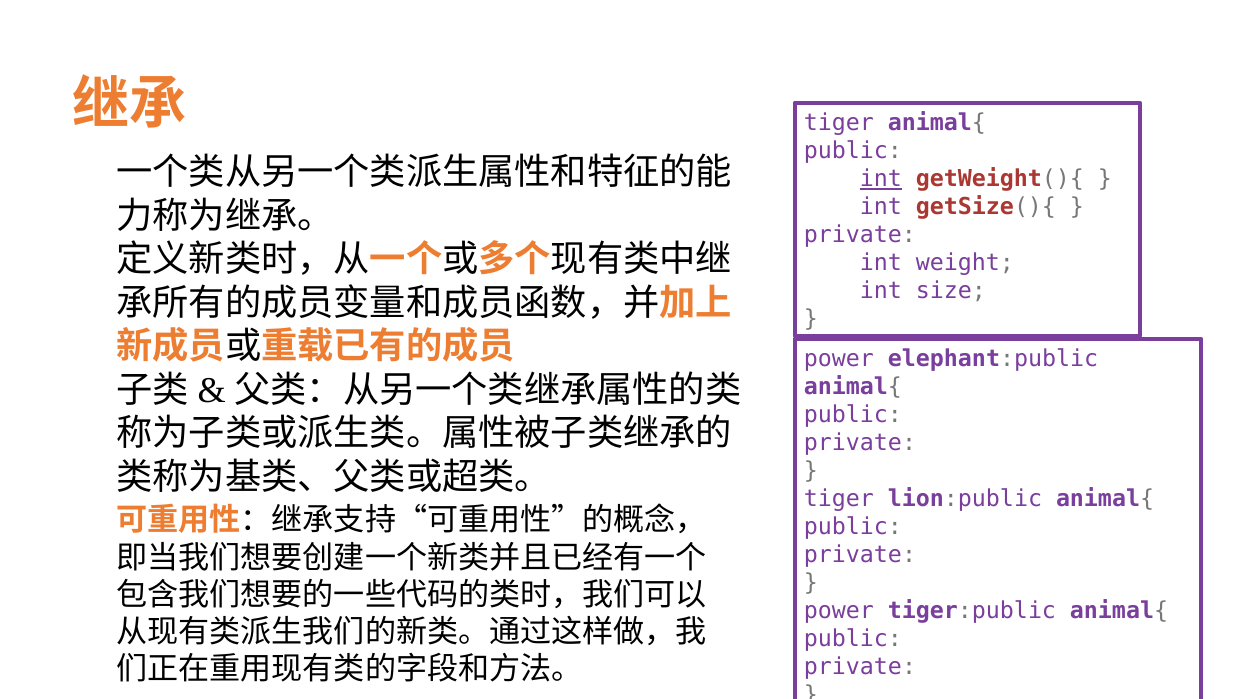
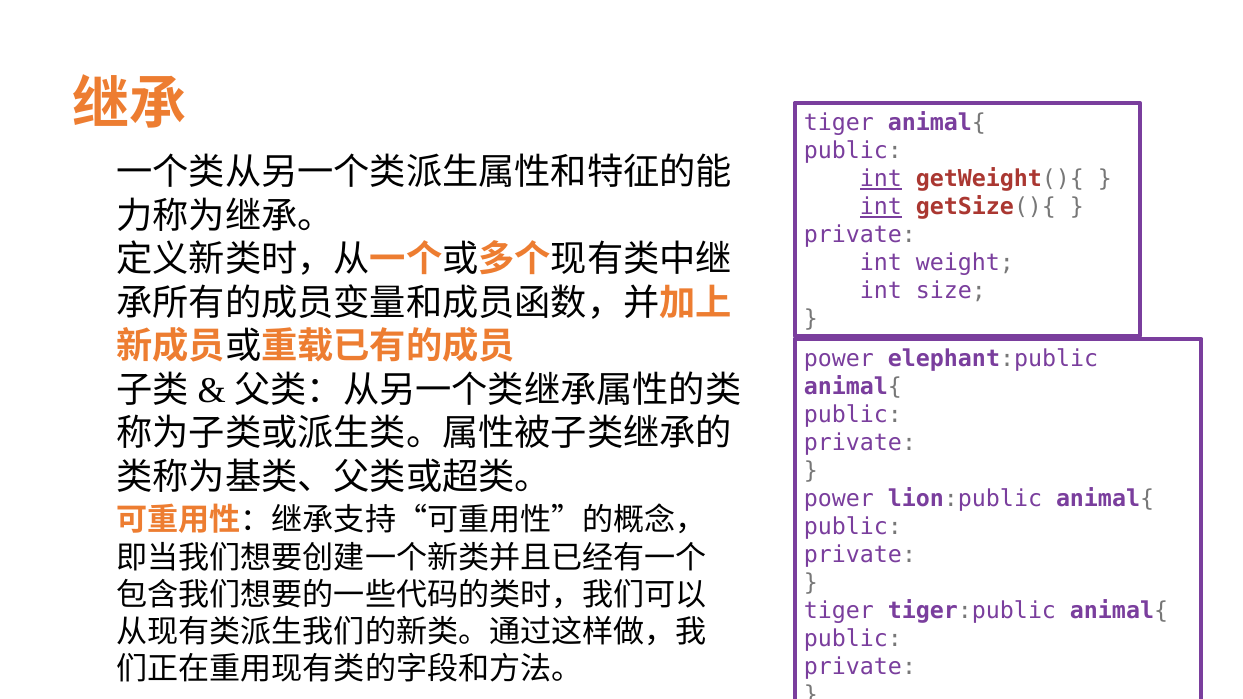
int at (881, 207) underline: none -> present
tiger at (839, 499): tiger -> power
power at (839, 611): power -> tiger
